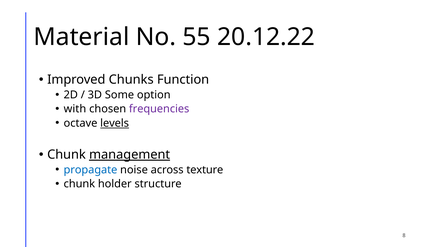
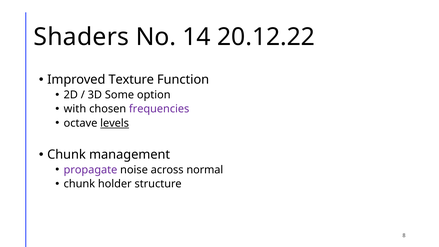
Material: Material -> Shaders
55: 55 -> 14
Chunks: Chunks -> Texture
management underline: present -> none
propagate colour: blue -> purple
texture: texture -> normal
